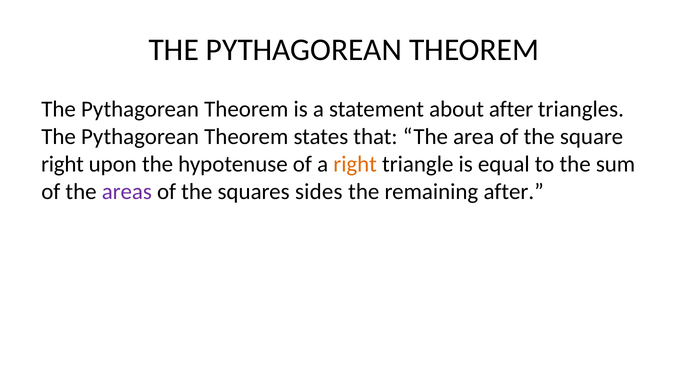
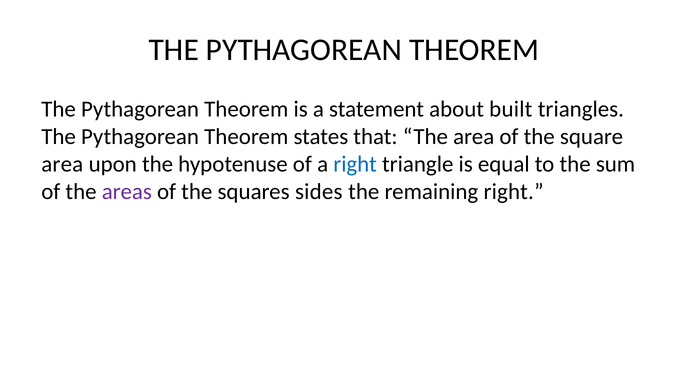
about after: after -> built
right at (62, 164): right -> area
right at (355, 164) colour: orange -> blue
remaining after: after -> right
